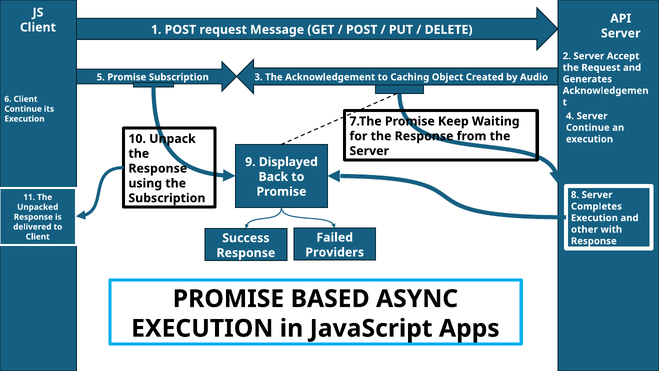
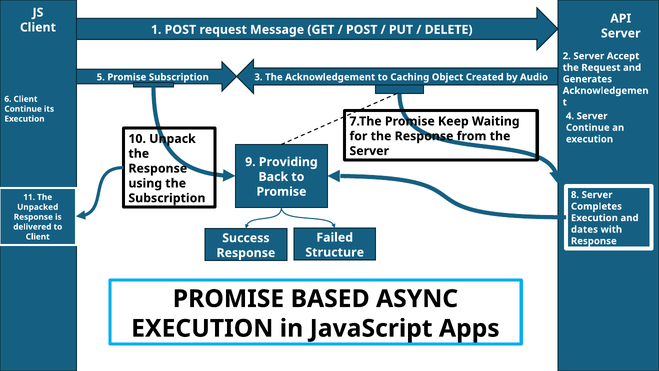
Displayed: Displayed -> Providing
other: other -> dates
Providers: Providers -> Structure
